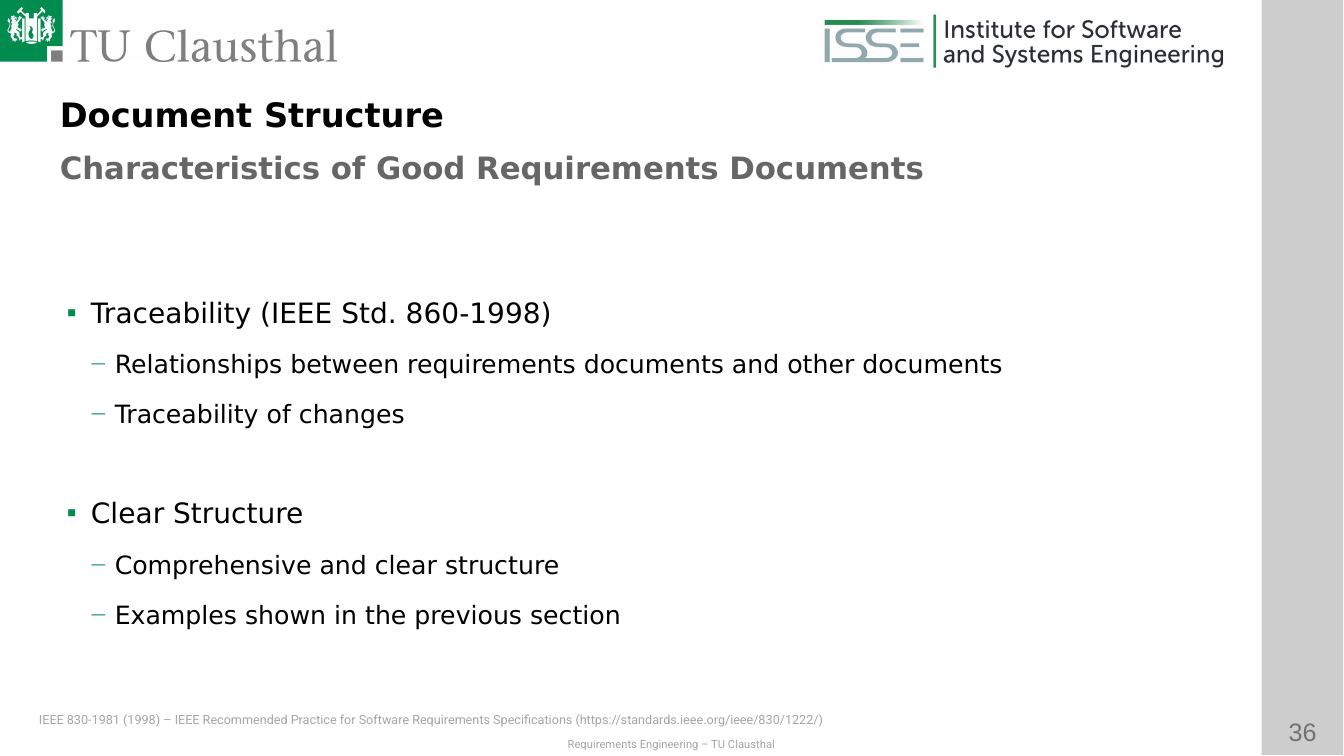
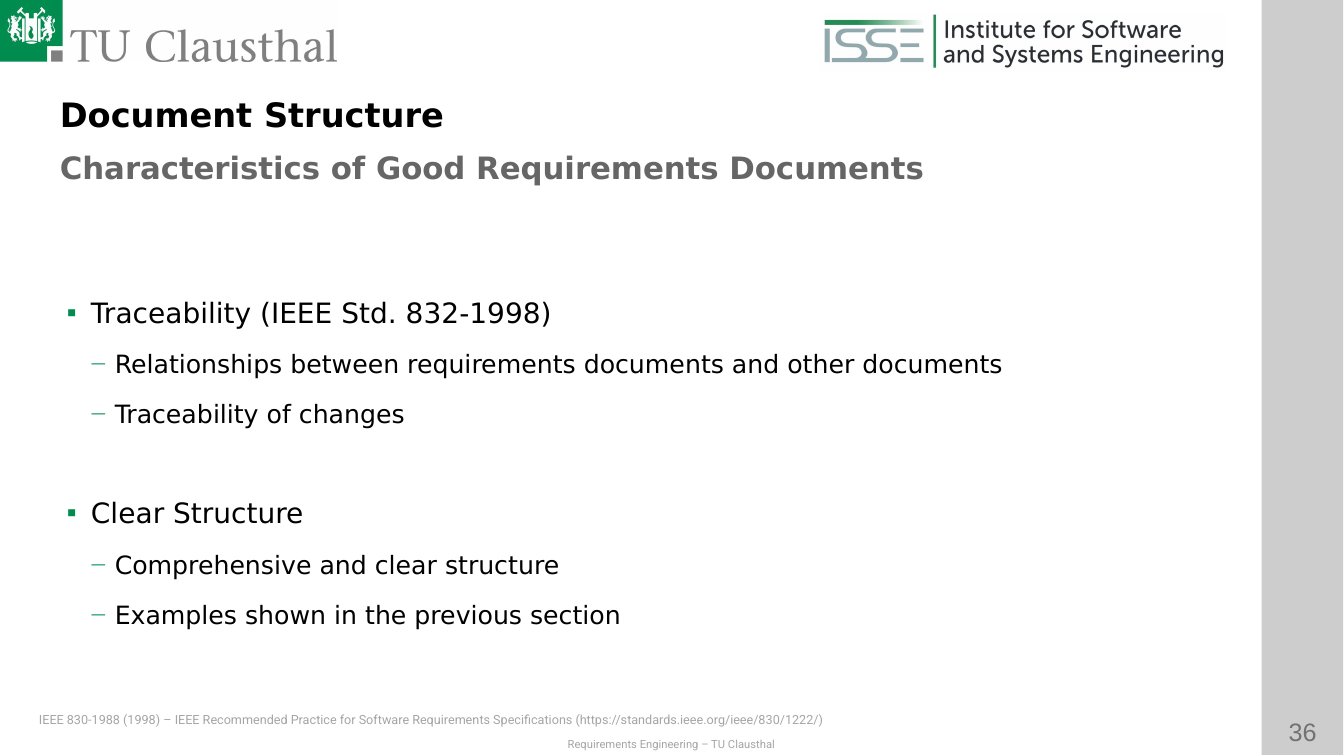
860-1998: 860-1998 -> 832-1998
830-1981: 830-1981 -> 830-1988
